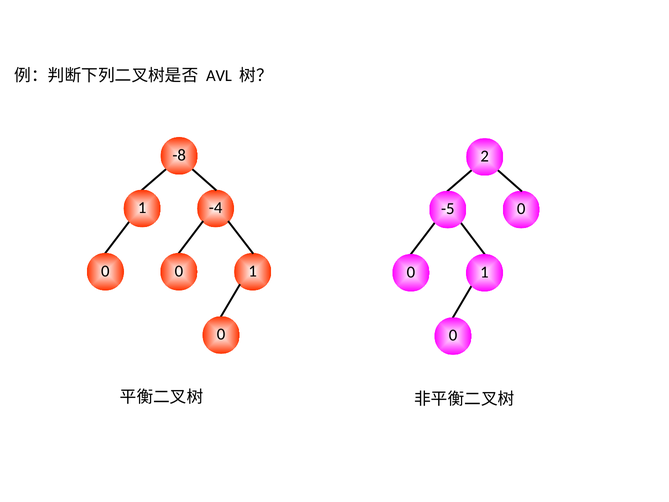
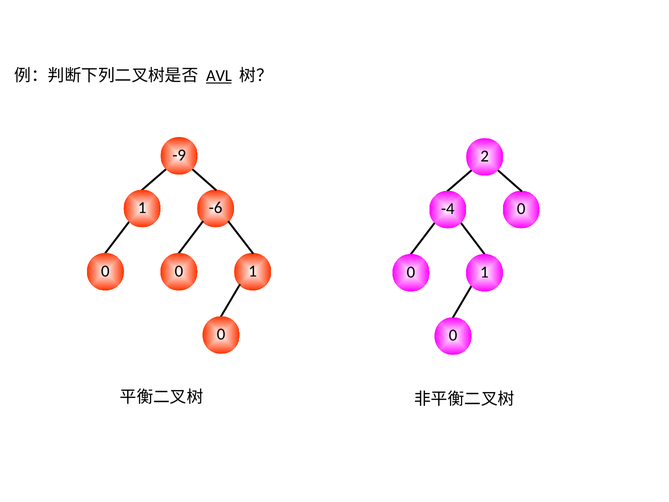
AVL underline: none -> present
-8: -8 -> -9
-4: -4 -> -6
-5: -5 -> -4
